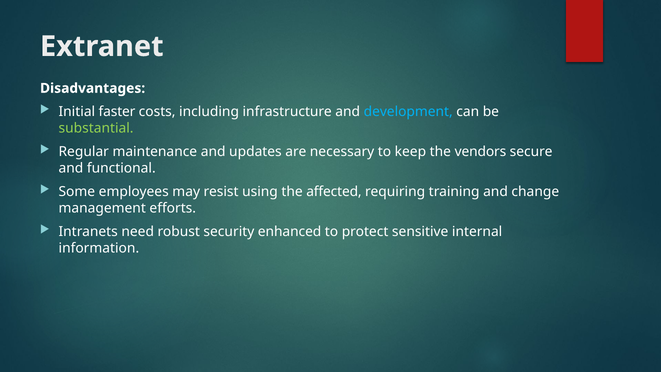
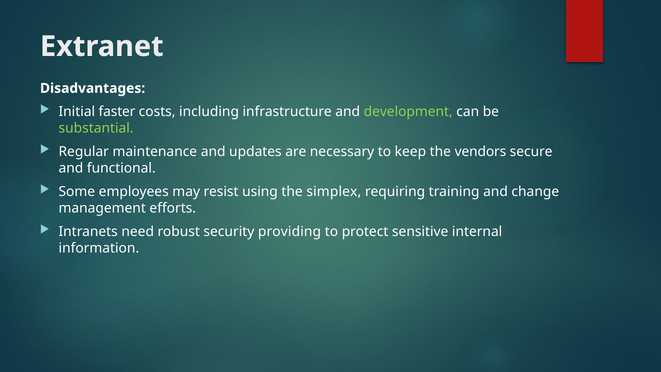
development colour: light blue -> light green
affected: affected -> simplex
enhanced: enhanced -> providing
